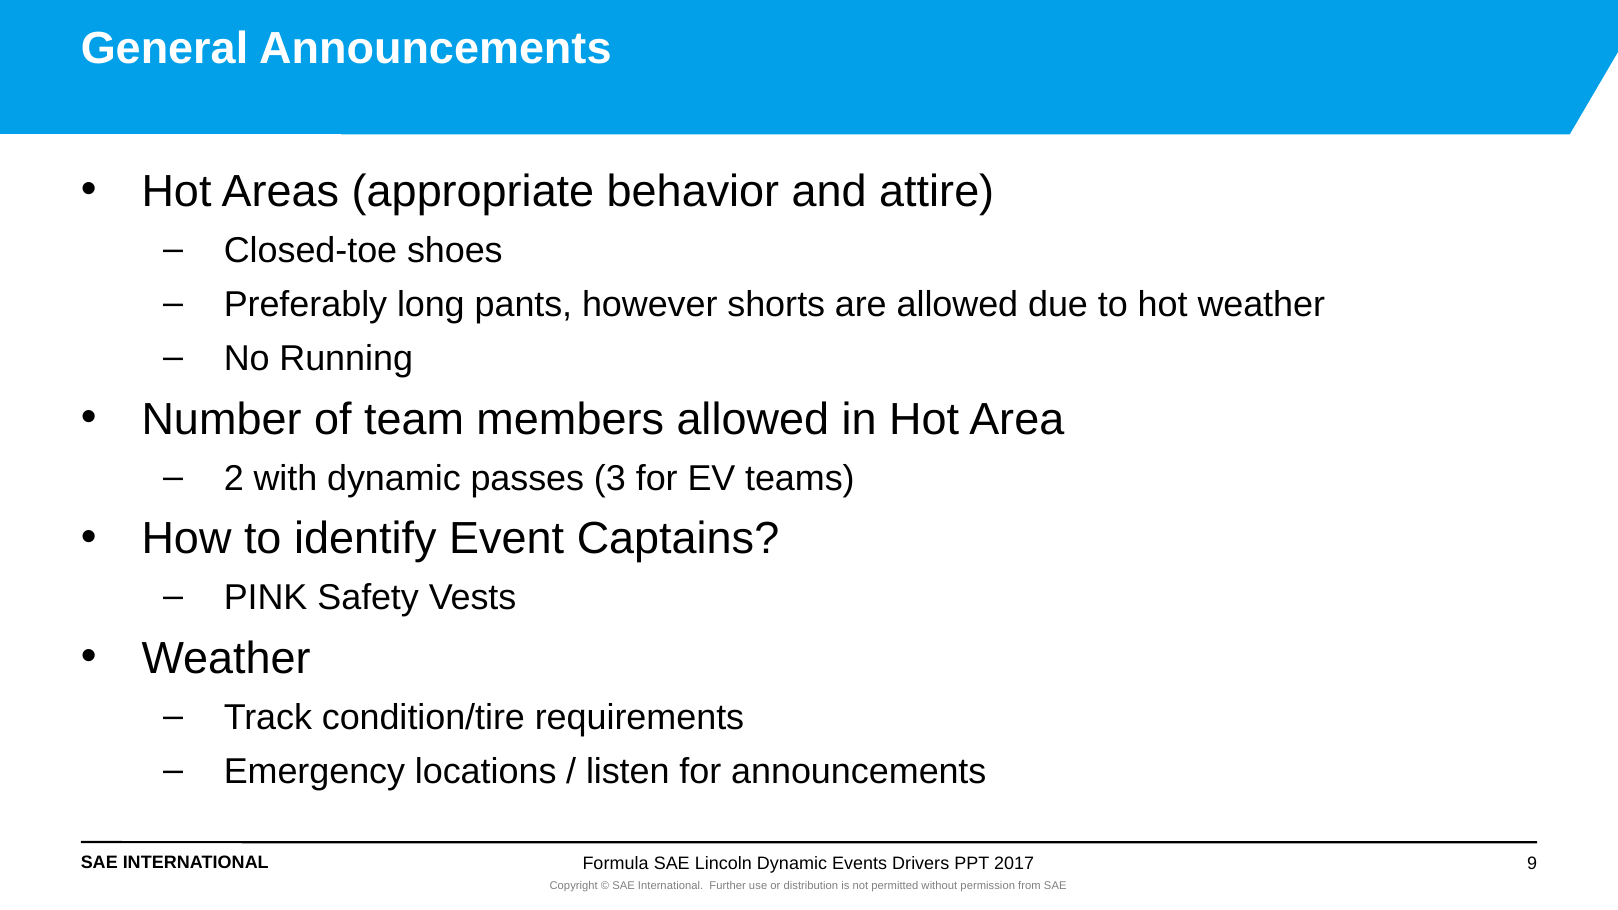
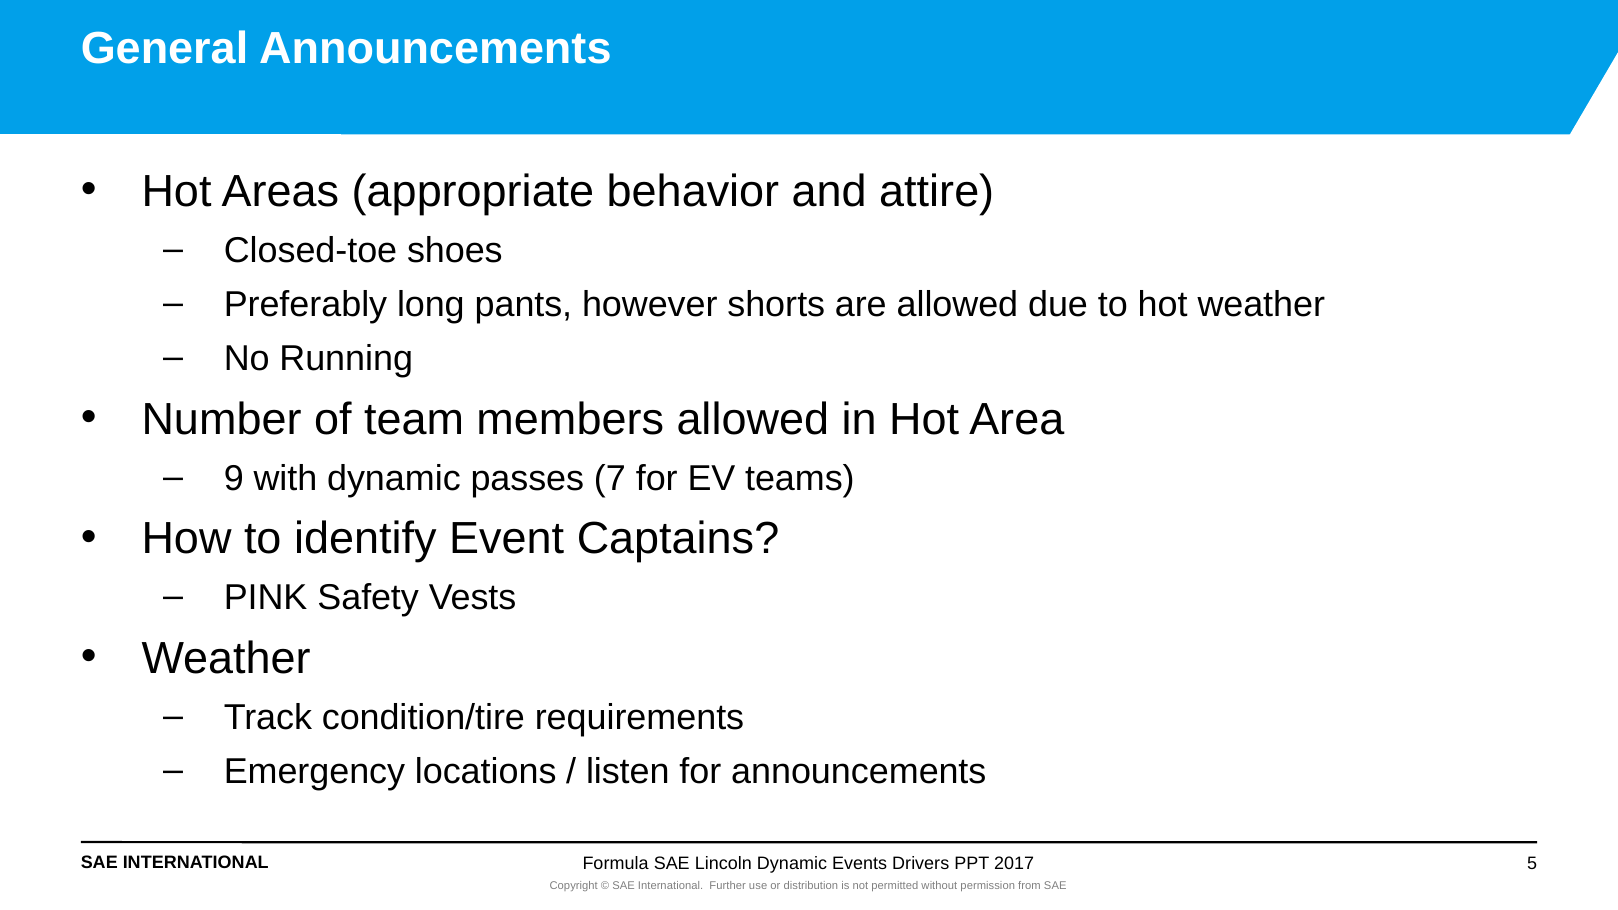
2: 2 -> 9
3: 3 -> 7
9: 9 -> 5
